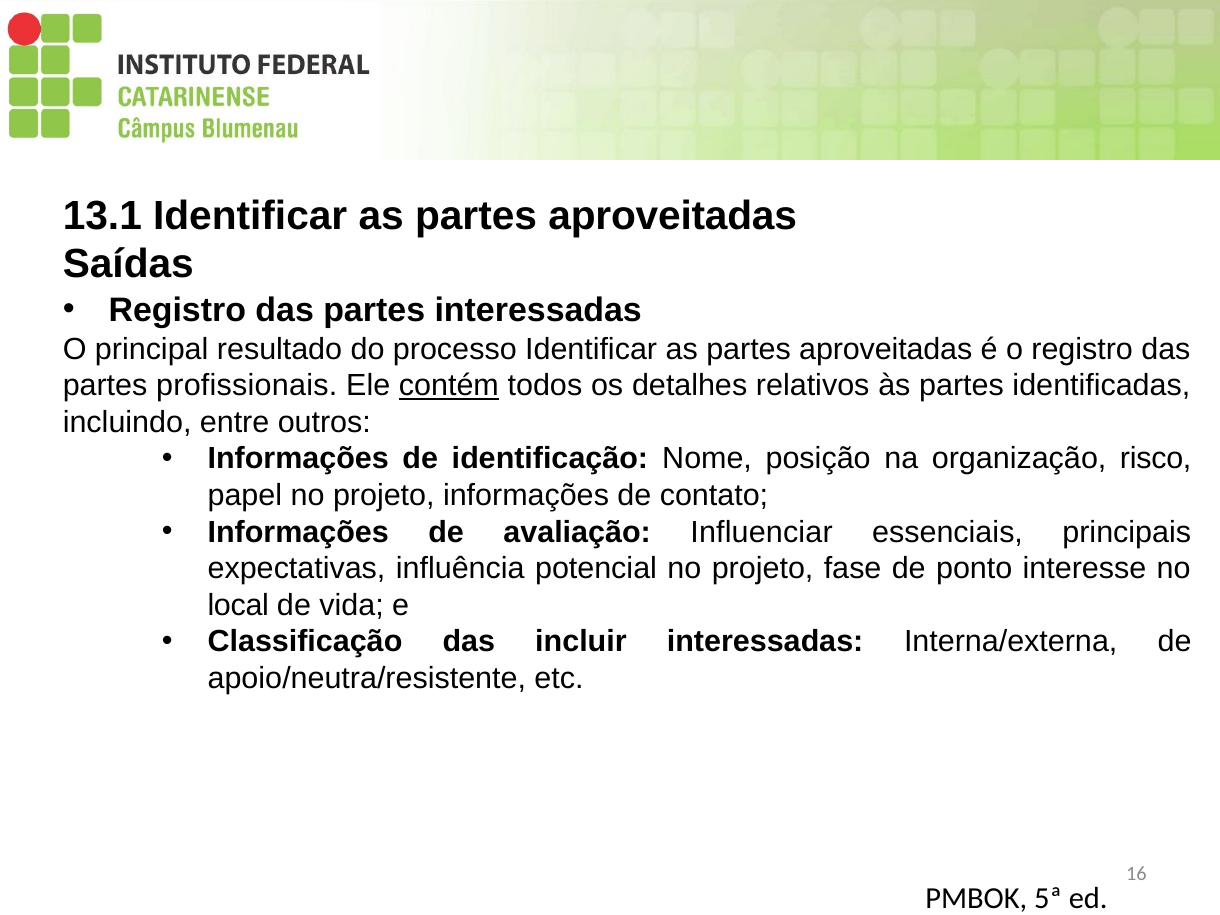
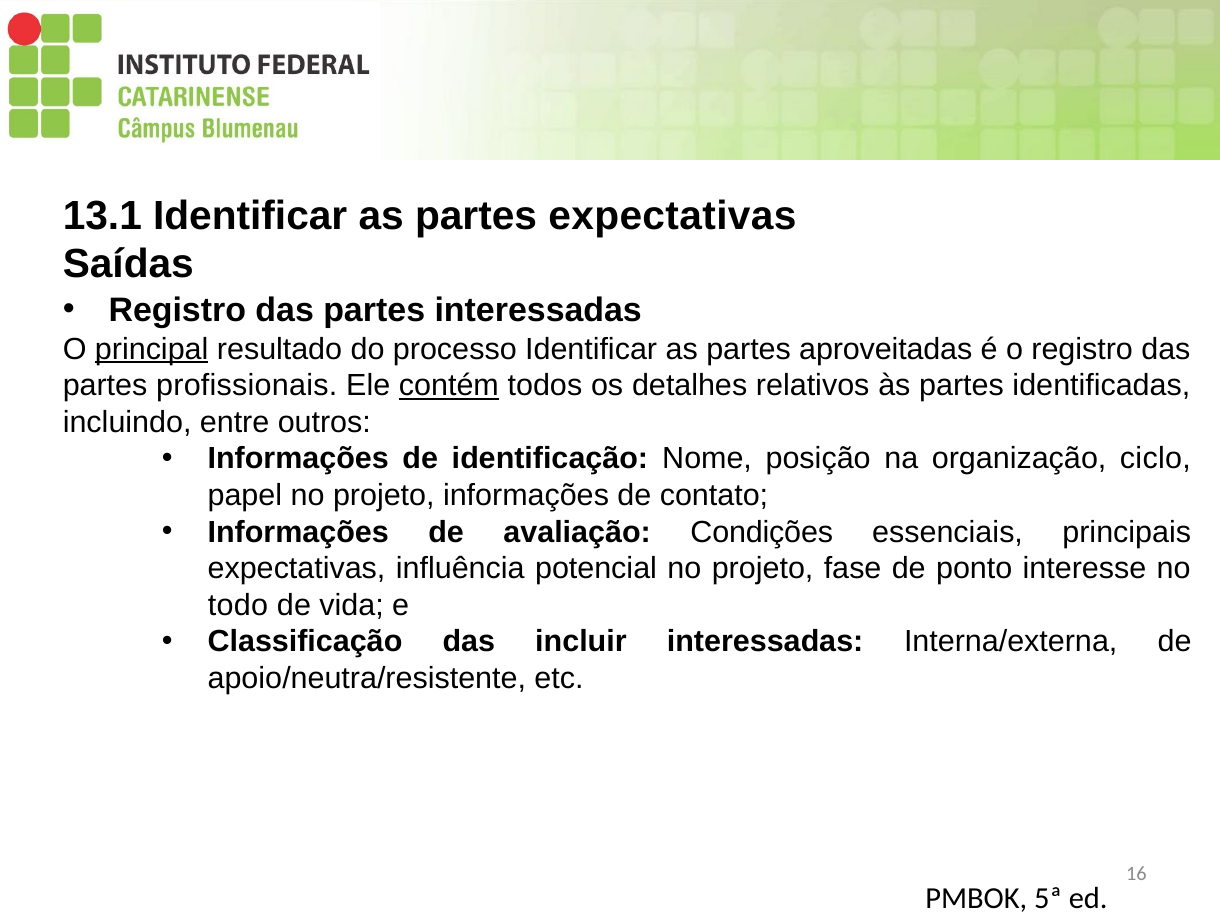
aproveitadas at (673, 216): aproveitadas -> expectativas
principal underline: none -> present
risco: risco -> ciclo
Influenciar: Influenciar -> Condições
local: local -> todo
